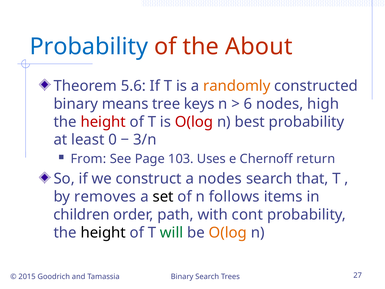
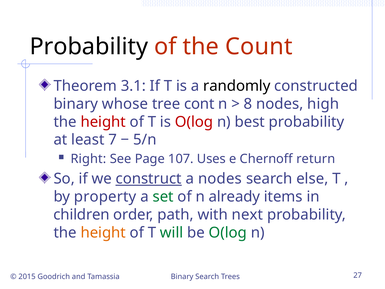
Probability at (89, 47) colour: blue -> black
About: About -> Count
5.6: 5.6 -> 3.1
randomly colour: orange -> black
means: means -> whose
keys: keys -> cont
6: 6 -> 8
0: 0 -> 7
3/n: 3/n -> 5/n
From: From -> Right
103: 103 -> 107
construct underline: none -> present
that: that -> else
removes: removes -> property
set colour: black -> green
follows: follows -> already
cont: cont -> next
height at (103, 233) colour: black -> orange
O(log at (228, 233) colour: orange -> green
